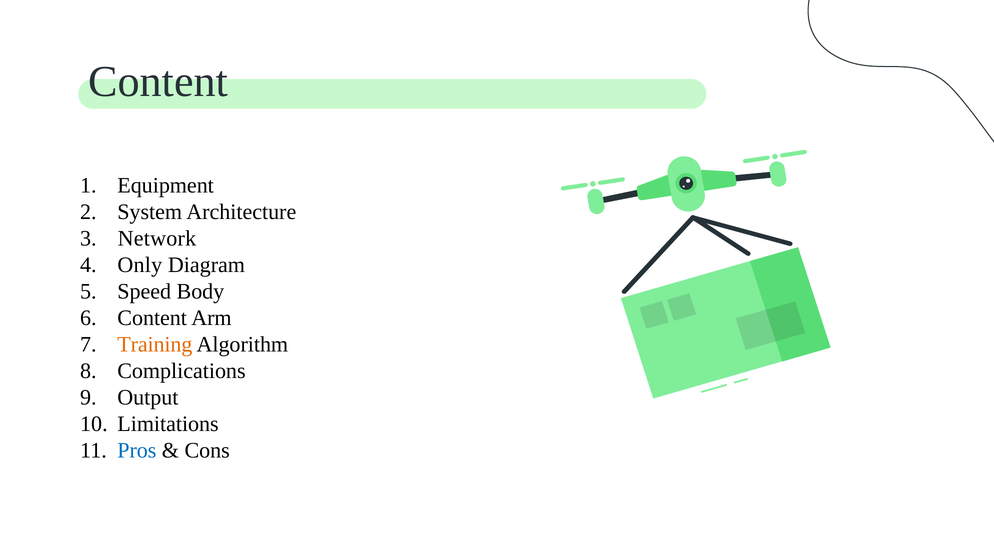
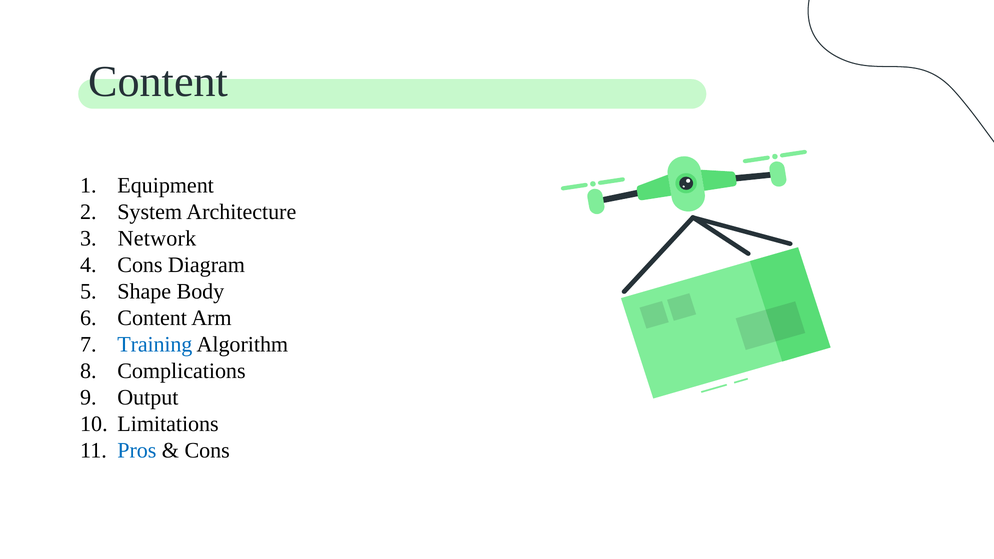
Only at (140, 265): Only -> Cons
Speed: Speed -> Shape
Training colour: orange -> blue
